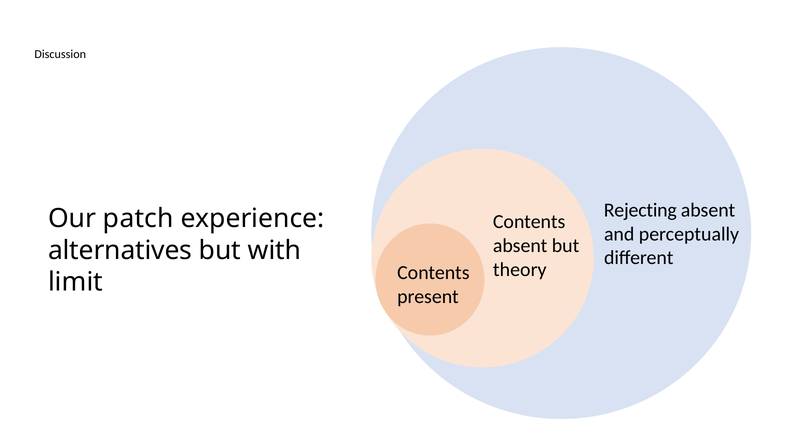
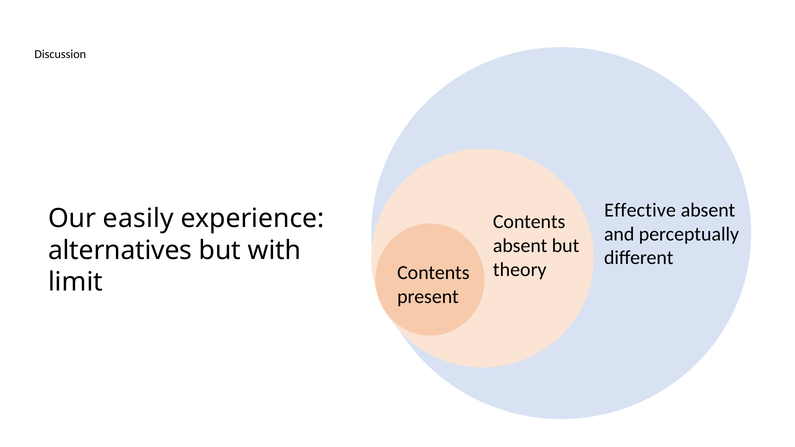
Rejecting: Rejecting -> Effective
patch: patch -> easily
